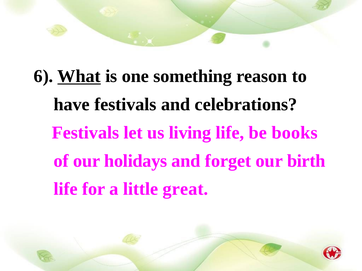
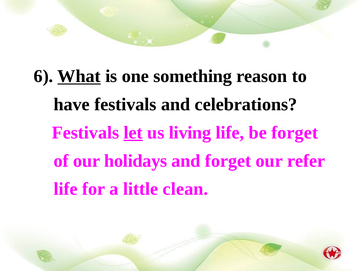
let underline: none -> present
be books: books -> forget
birth: birth -> refer
great: great -> clean
